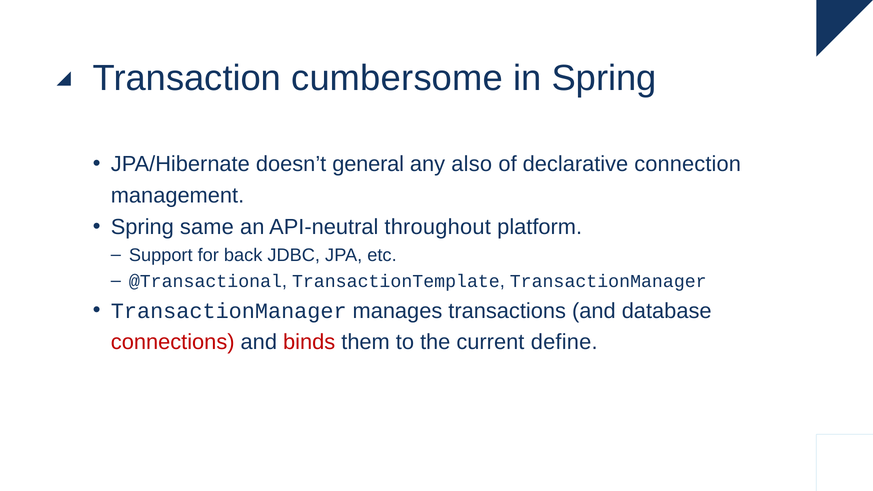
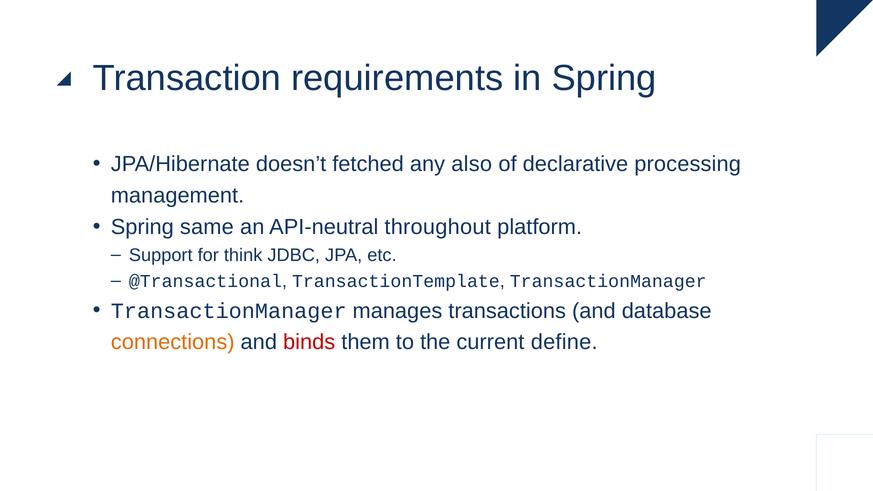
cumbersome: cumbersome -> requirements
general: general -> fetched
connection: connection -> processing
back: back -> think
connections colour: red -> orange
